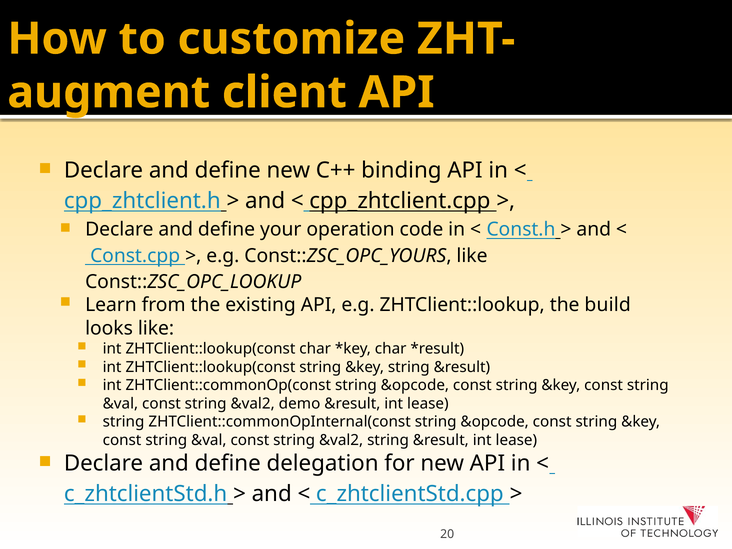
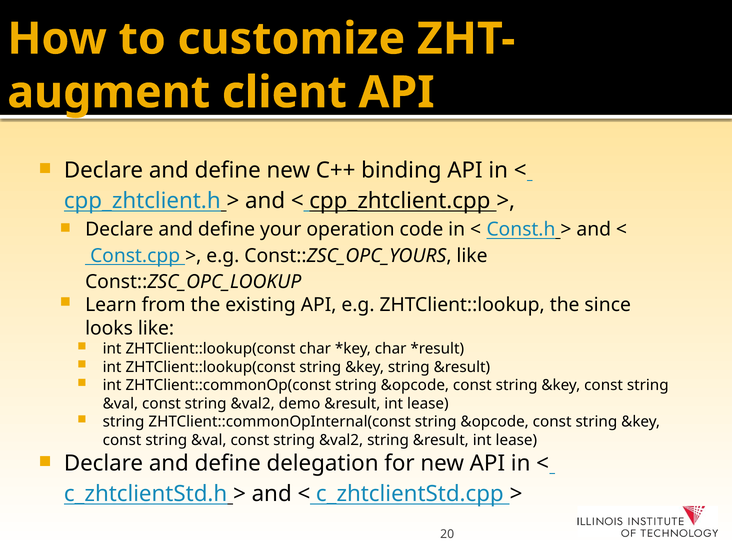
build: build -> since
